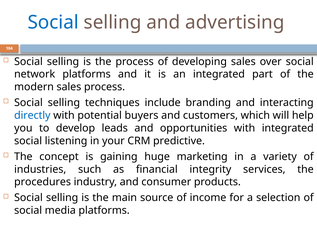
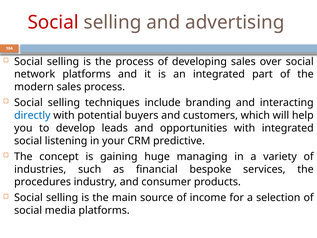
Social at (53, 22) colour: blue -> red
marketing: marketing -> managing
integrity: integrity -> bespoke
